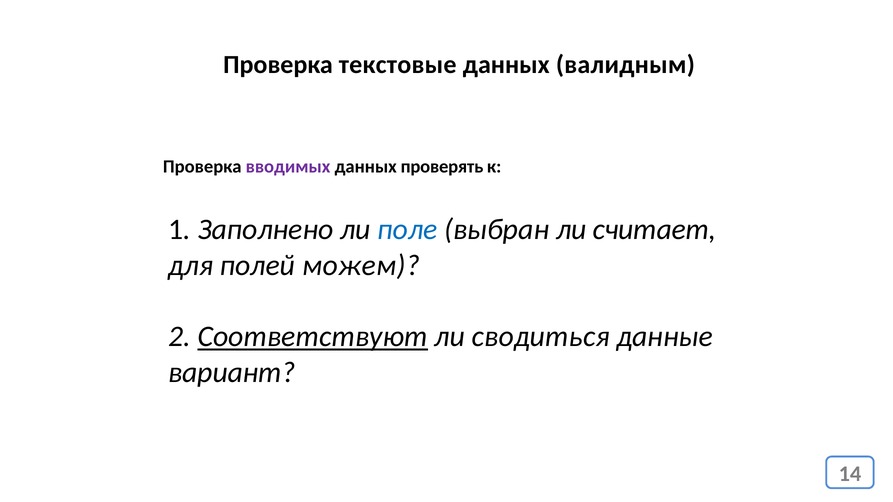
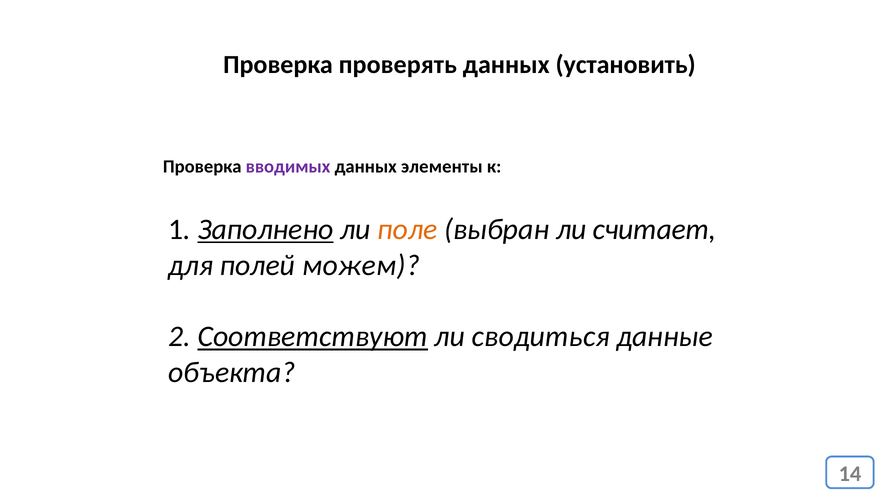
текстовые: текстовые -> проверять
валидным: валидным -> установить
проверять: проверять -> элементы
Заполнено underline: none -> present
поле colour: blue -> orange
вариант: вариант -> объекта
